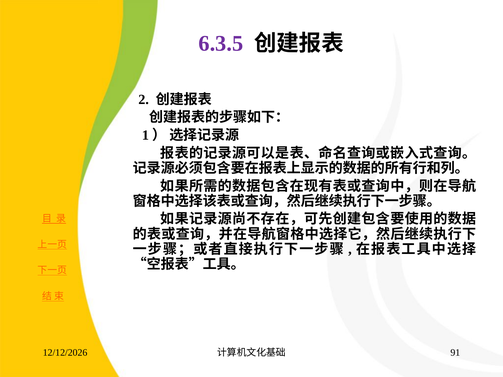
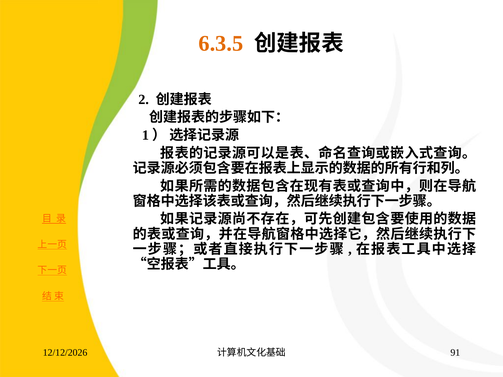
6.3.5 colour: purple -> orange
